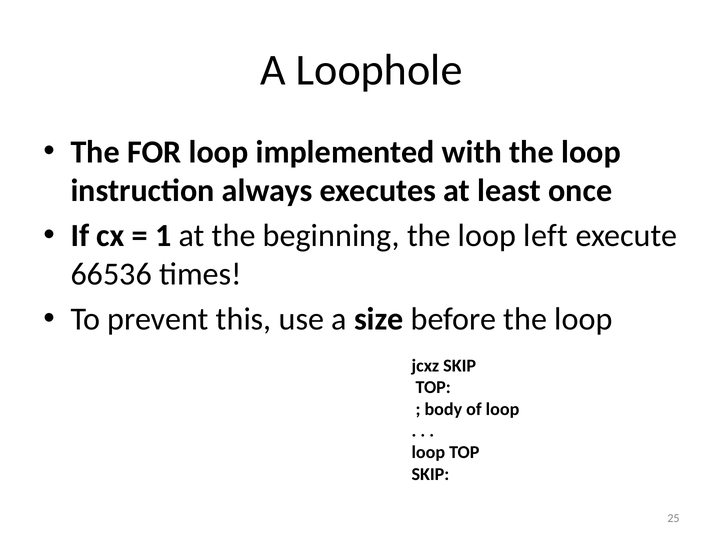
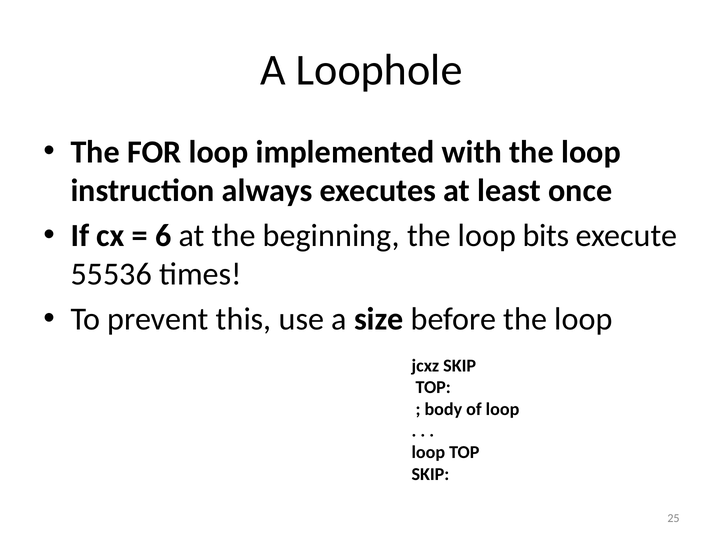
1: 1 -> 6
left: left -> bits
66536: 66536 -> 55536
